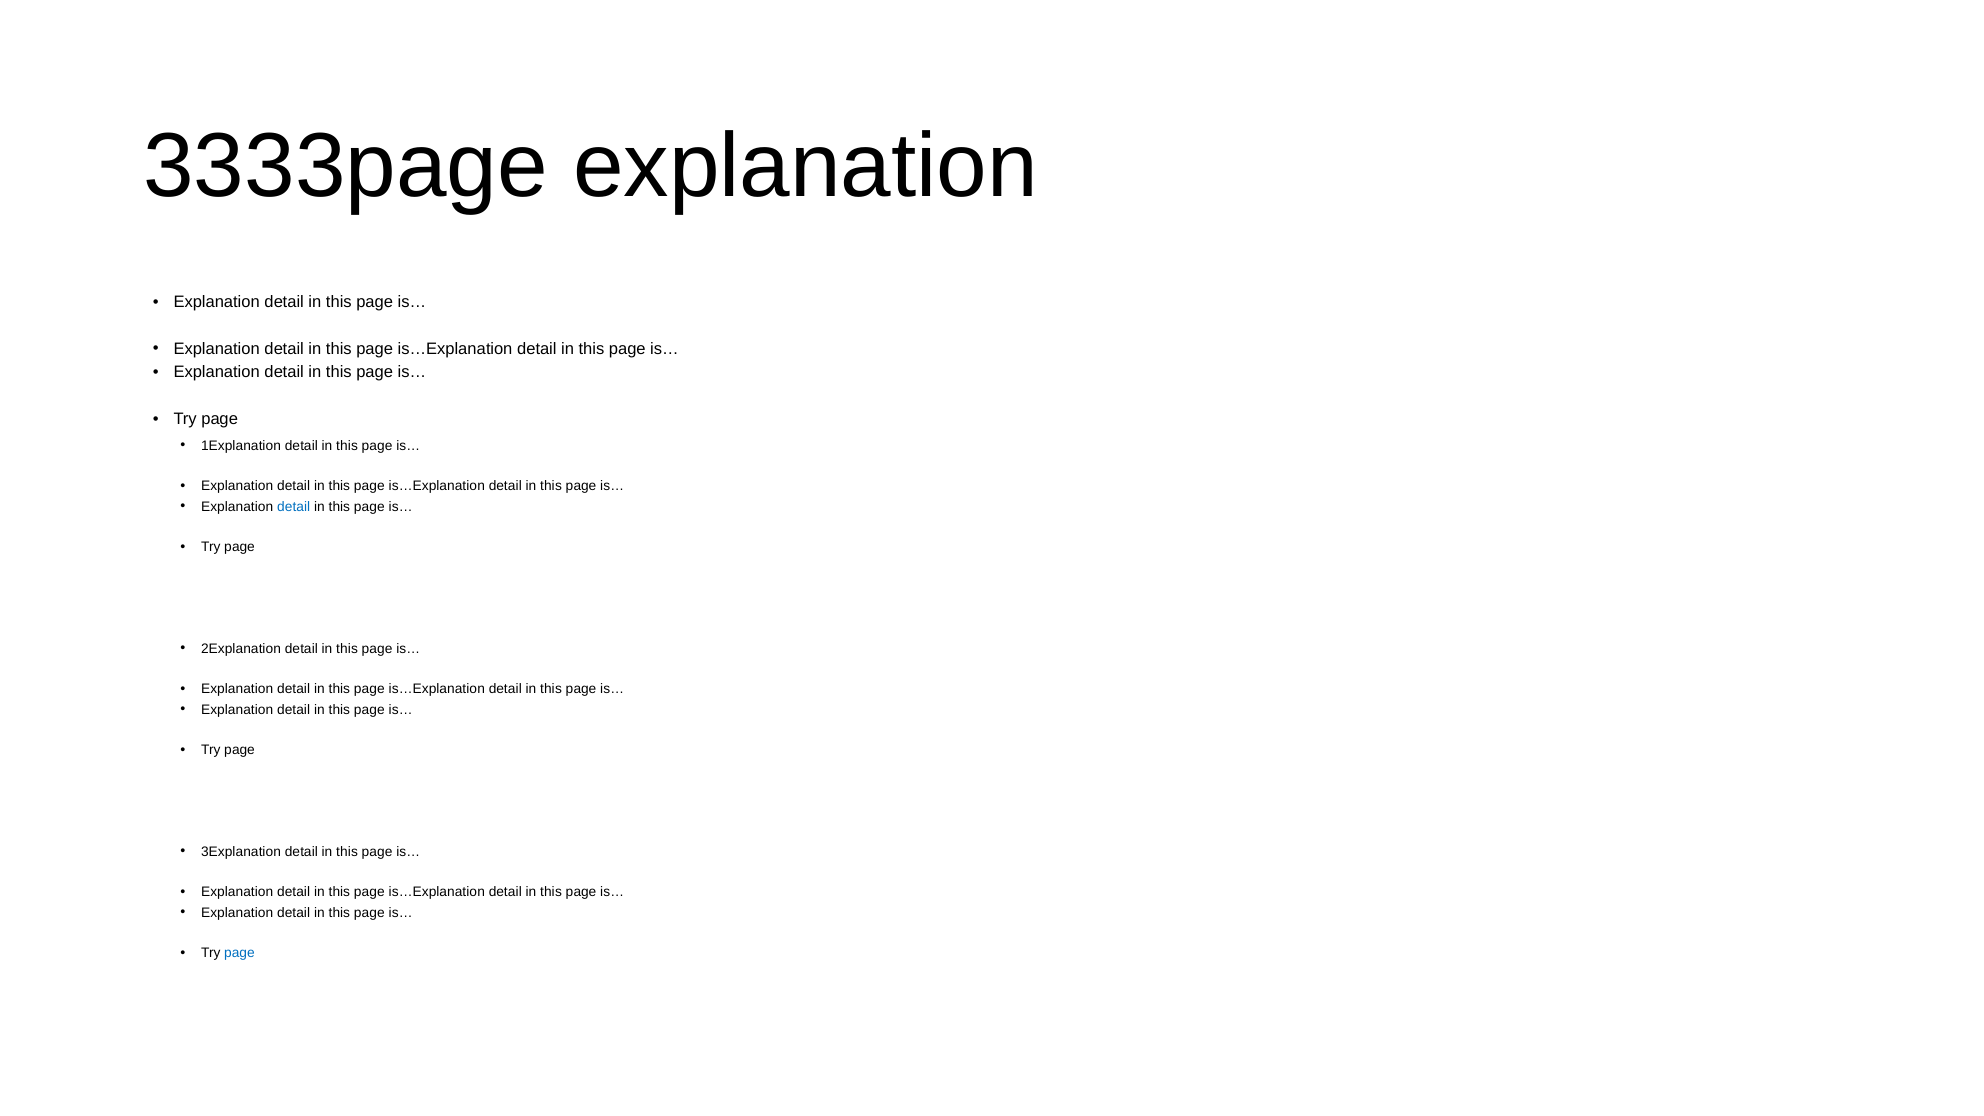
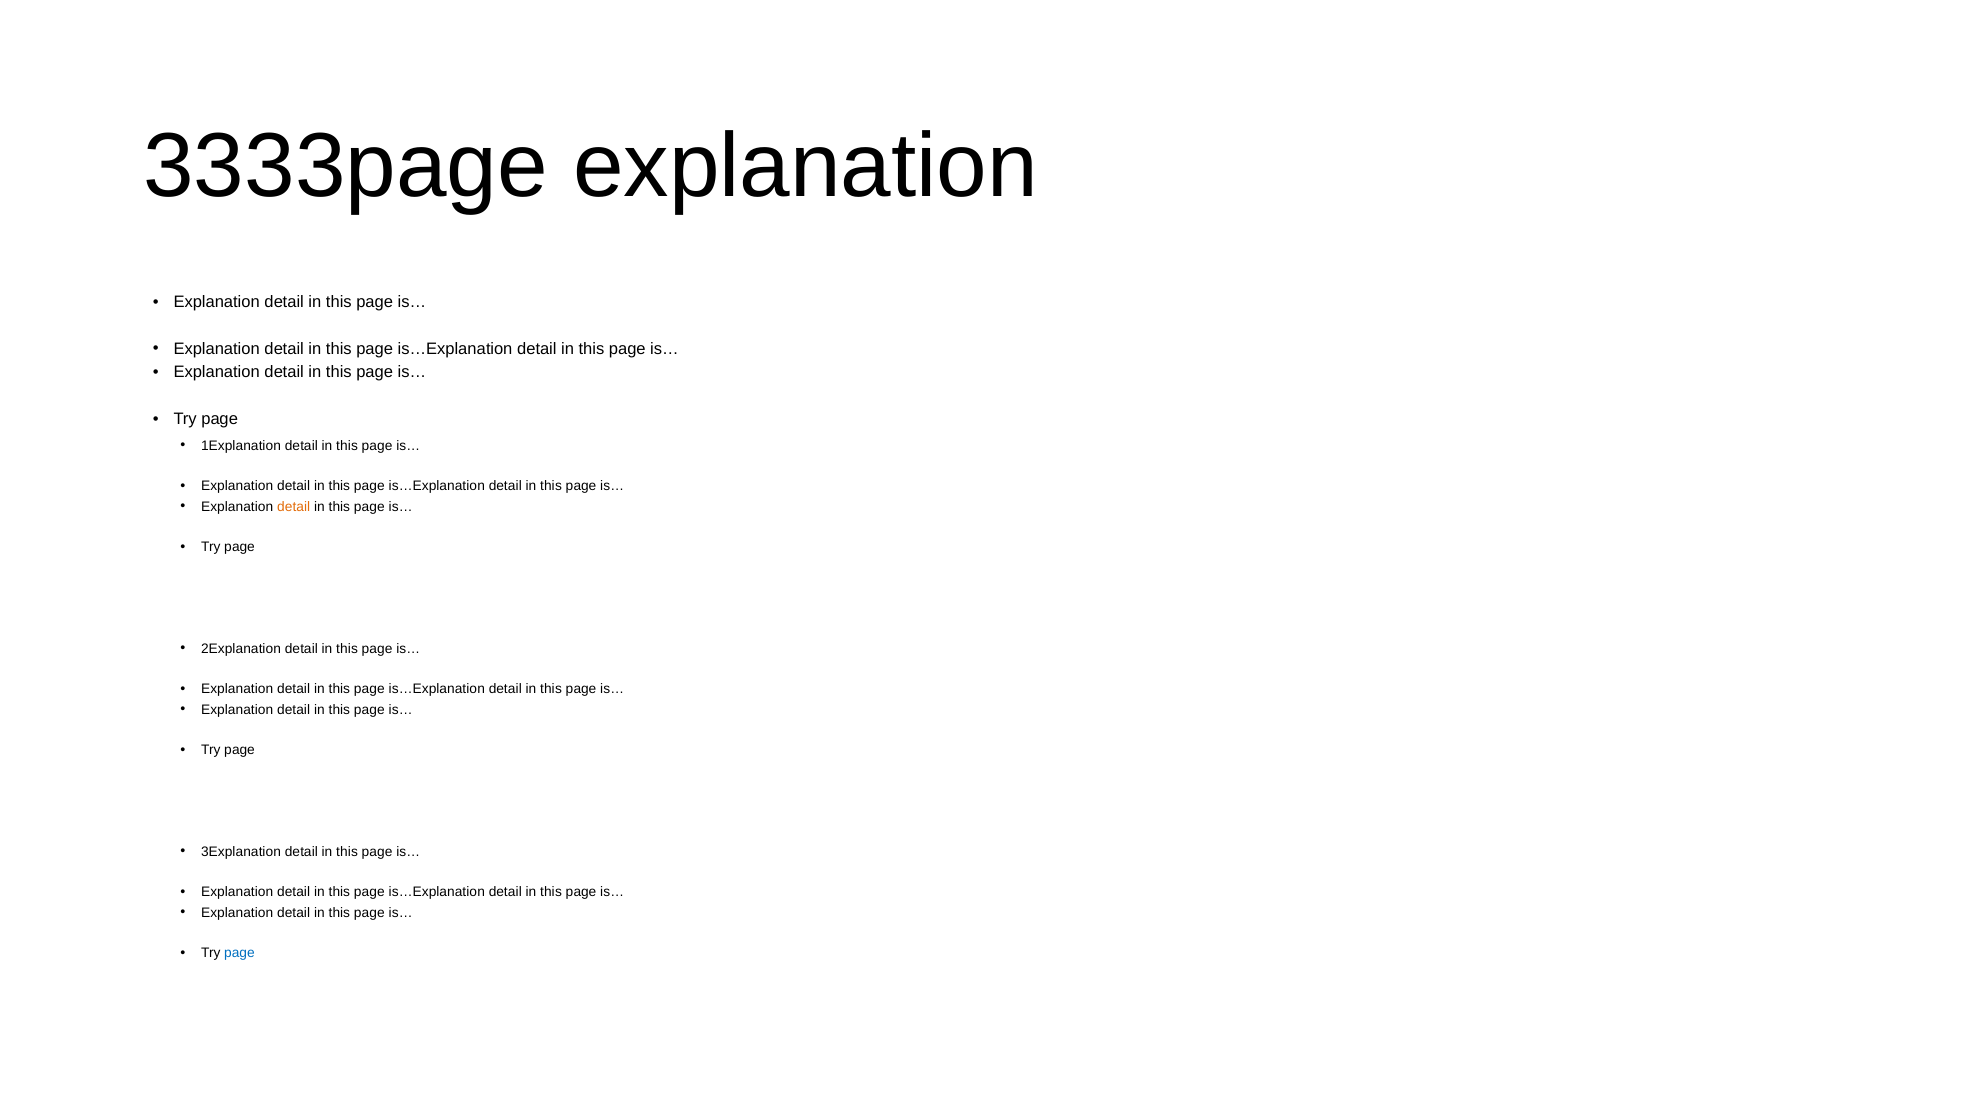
detail at (294, 507) colour: blue -> orange
